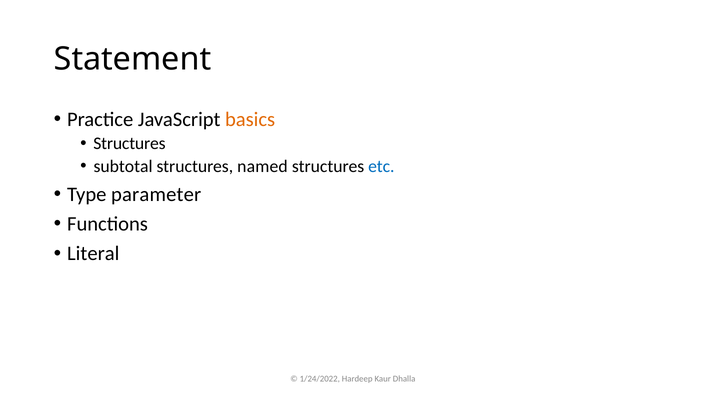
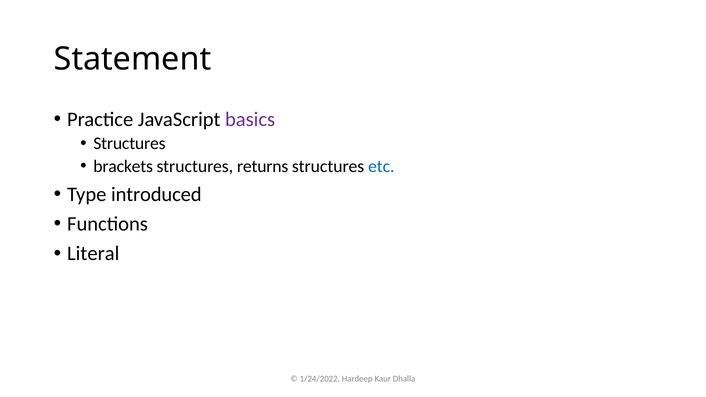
basics colour: orange -> purple
subtotal: subtotal -> brackets
named: named -> returns
parameter: parameter -> introduced
